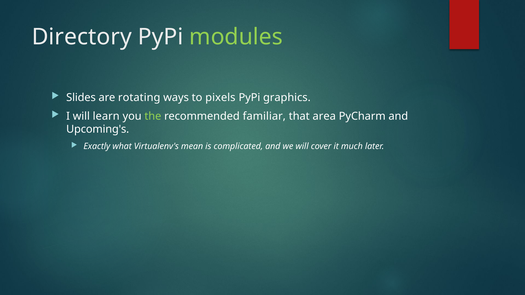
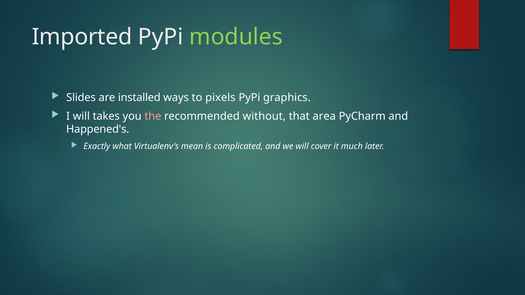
Directory: Directory -> Imported
rotating: rotating -> installed
learn: learn -> takes
the colour: light green -> pink
familiar: familiar -> without
Upcoming's: Upcoming's -> Happened's
